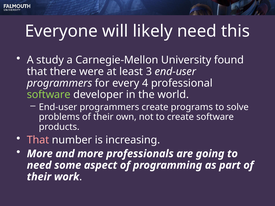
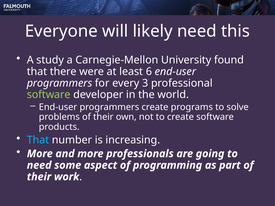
3: 3 -> 6
4: 4 -> 3
That at (38, 140) colour: pink -> light blue
